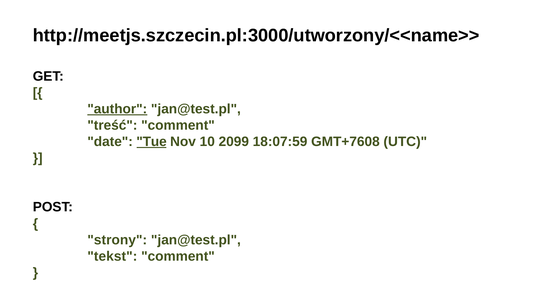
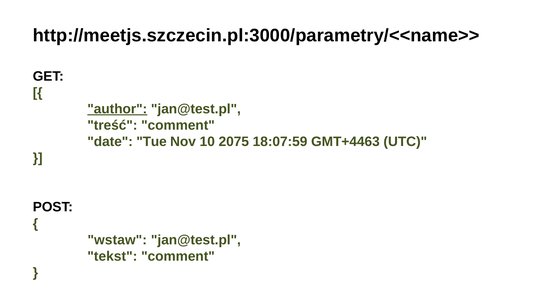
http://meetjs.szczecin.pl:3000/utworzony/<<name>>: http://meetjs.szczecin.pl:3000/utworzony/<<name>> -> http://meetjs.szczecin.pl:3000/parametry/<<name>>
Tue underline: present -> none
2099: 2099 -> 2075
GMT+7608: GMT+7608 -> GMT+4463
strony: strony -> wstaw
